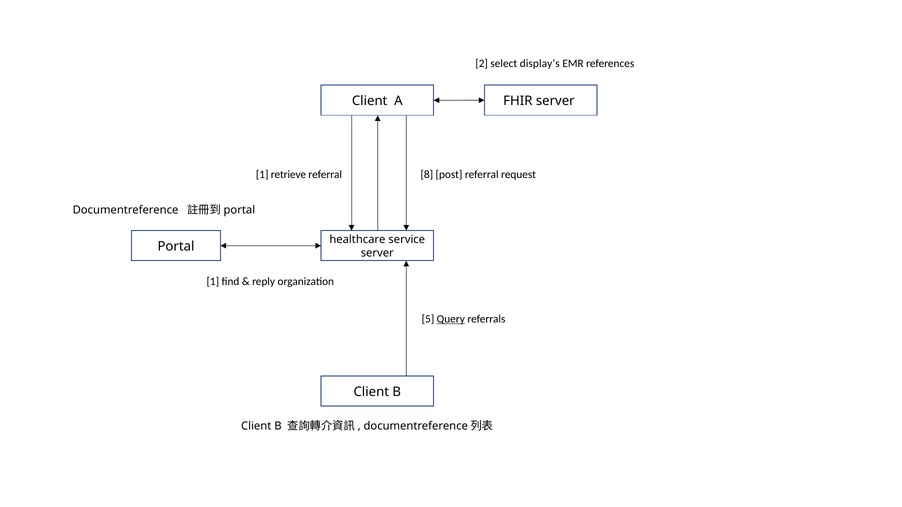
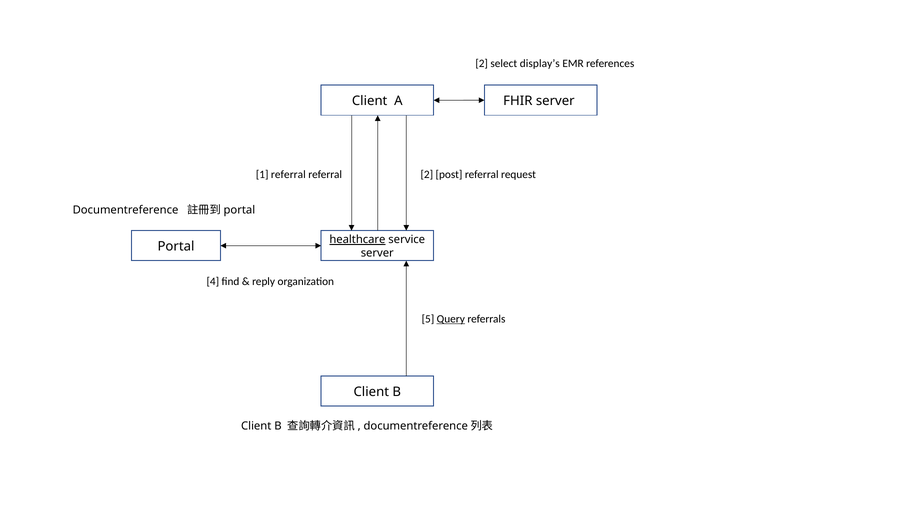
1 retrieve: retrieve -> referral
8 at (427, 175): 8 -> 2
healthcare underline: none -> present
1 at (213, 282): 1 -> 4
